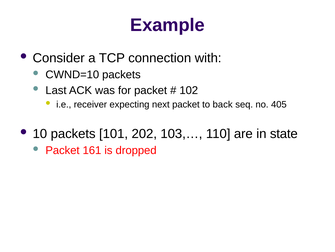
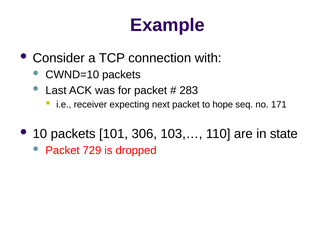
102: 102 -> 283
back: back -> hope
405: 405 -> 171
202: 202 -> 306
161: 161 -> 729
